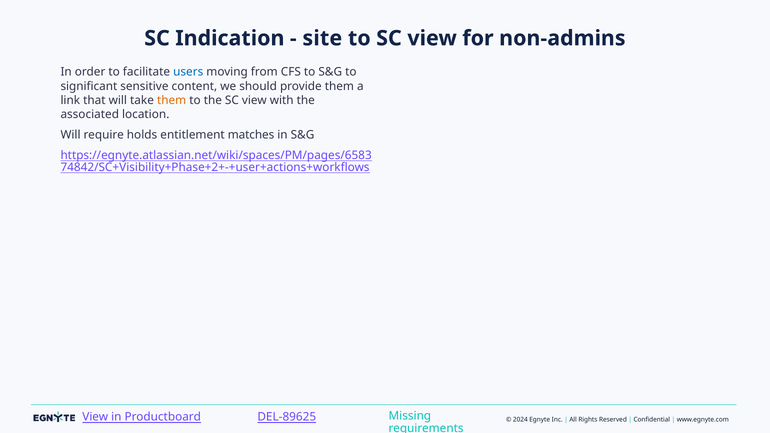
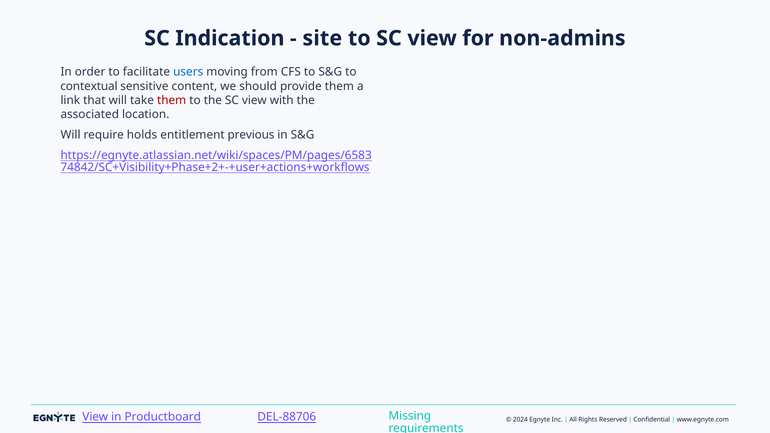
significant: significant -> contextual
them at (172, 100) colour: orange -> red
matches: matches -> previous
DEL-89625: DEL-89625 -> DEL-88706
